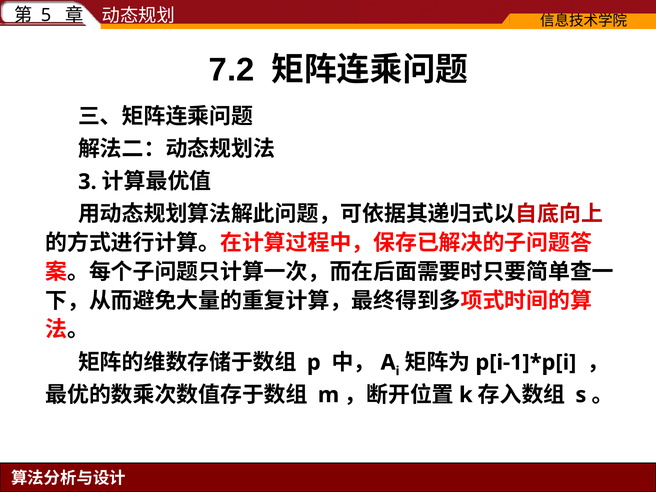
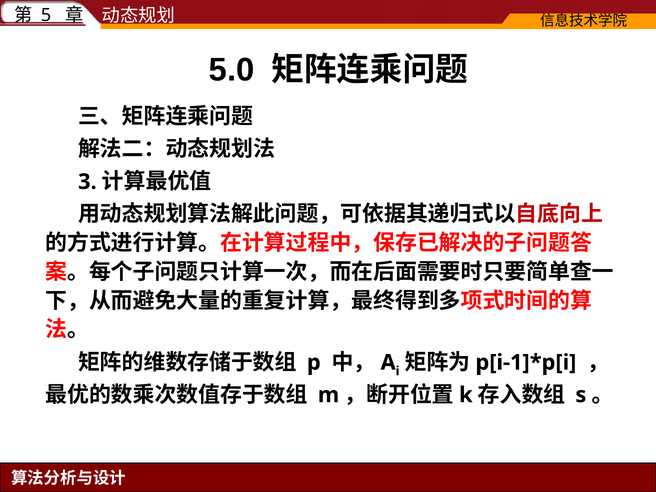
7.2: 7.2 -> 5.0
